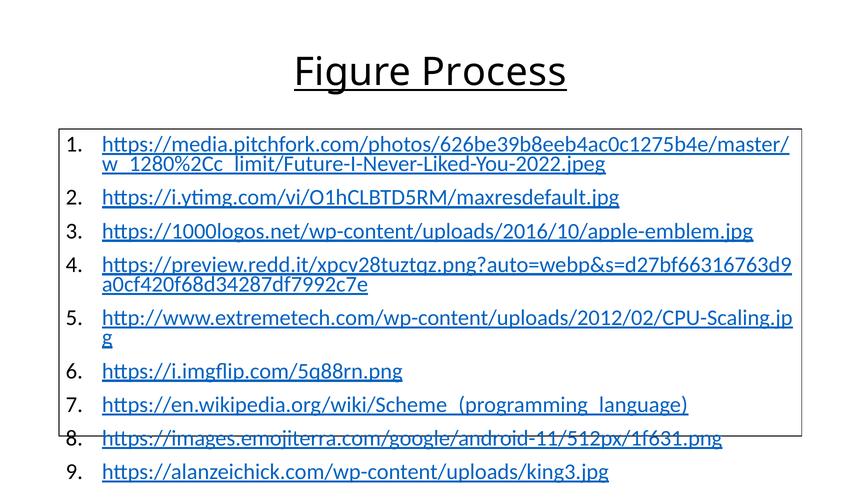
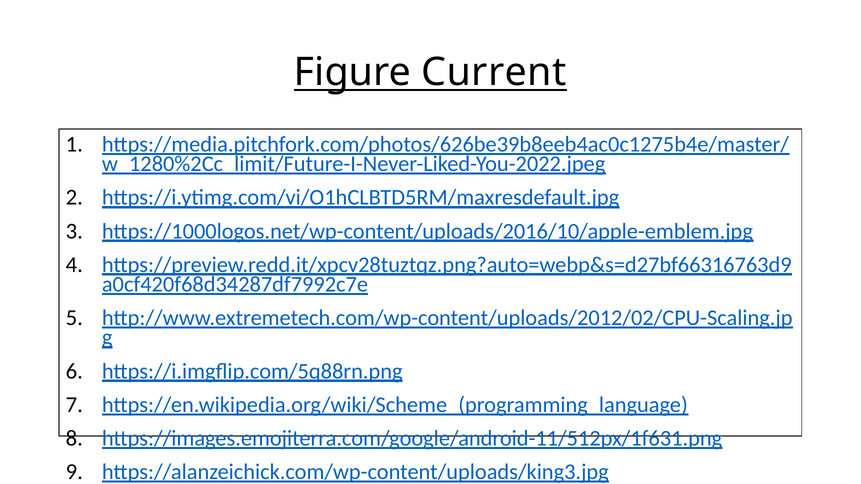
Process: Process -> Current
